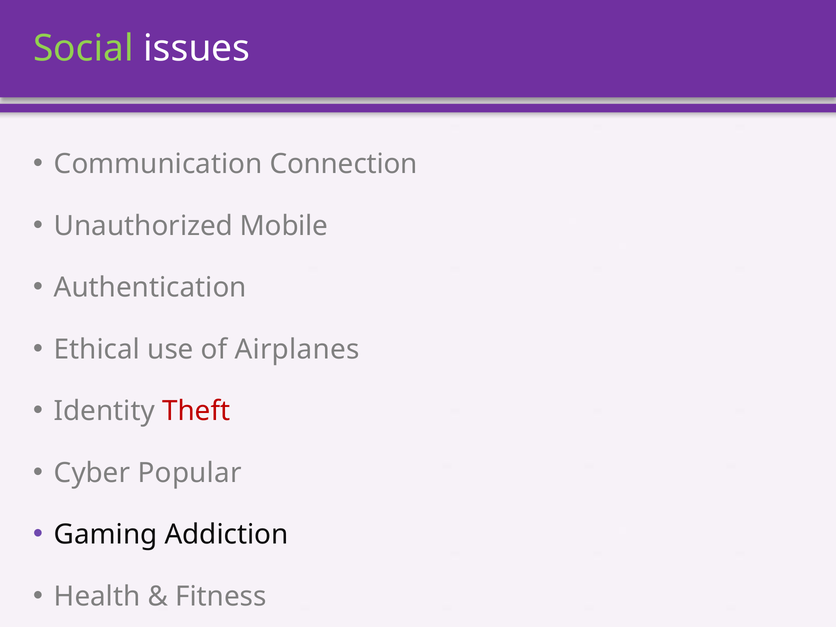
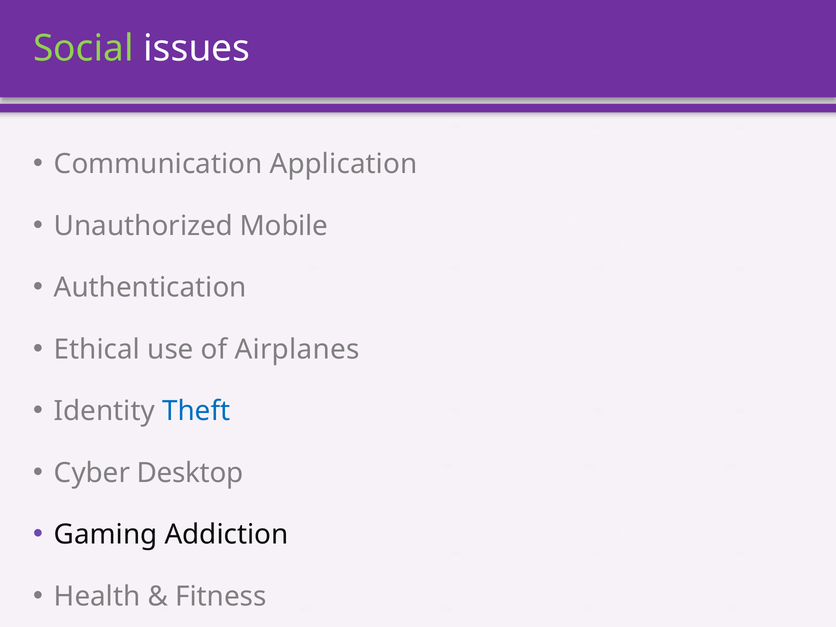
Connection: Connection -> Application
Theft colour: red -> blue
Popular: Popular -> Desktop
